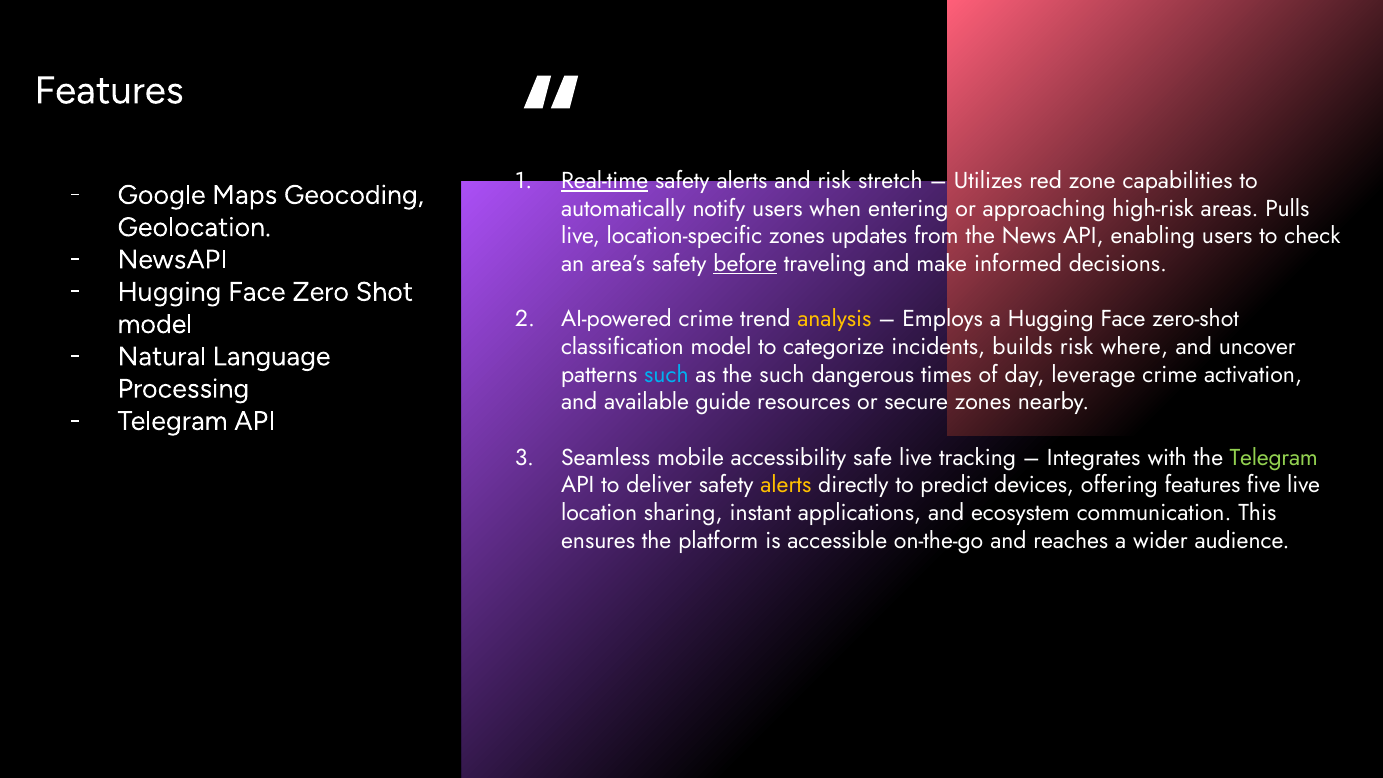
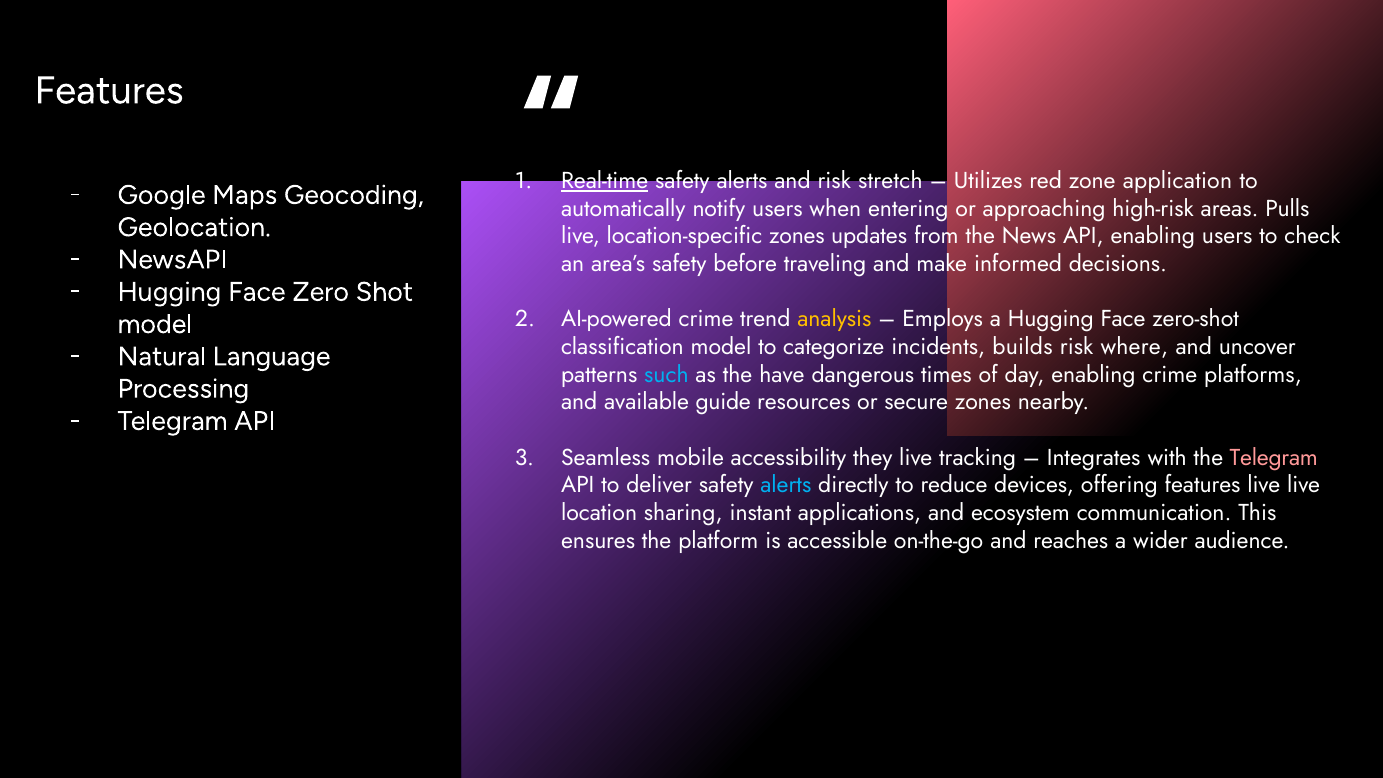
capabilities: capabilities -> application
before underline: present -> none
the such: such -> have
day leverage: leverage -> enabling
activation: activation -> platforms
safe: safe -> they
Telegram at (1274, 458) colour: light green -> pink
alerts at (786, 485) colour: yellow -> light blue
predict: predict -> reduce
features five: five -> live
